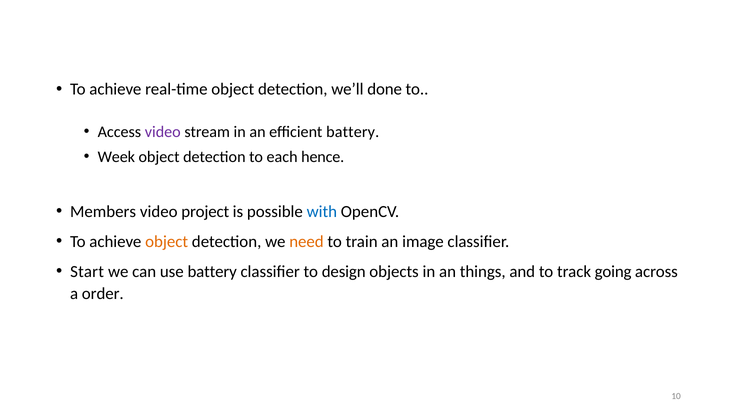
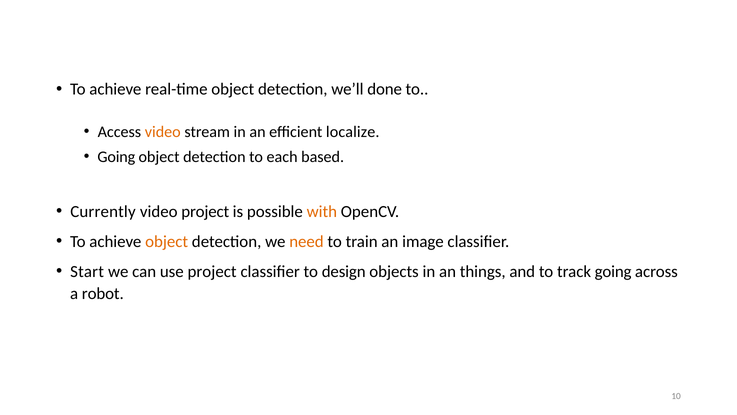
video at (163, 132) colour: purple -> orange
efficient battery: battery -> localize
Week at (116, 157): Week -> Going
hence: hence -> based
Members: Members -> Currently
with colour: blue -> orange
use battery: battery -> project
order: order -> robot
